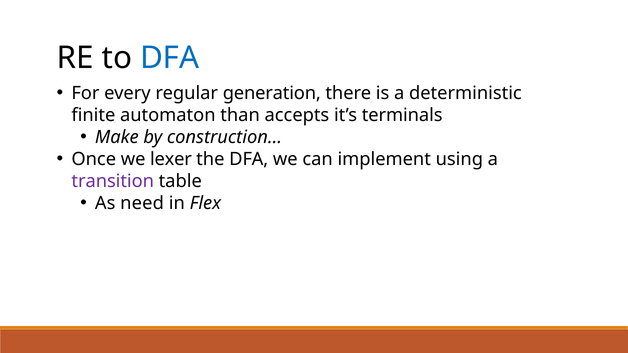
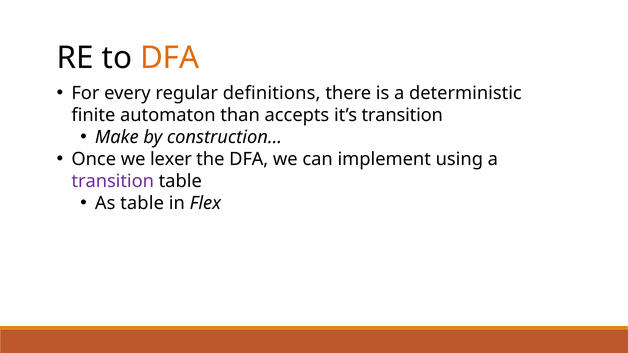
DFA at (170, 58) colour: blue -> orange
generation: generation -> definitions
it’s terminals: terminals -> transition
As need: need -> table
